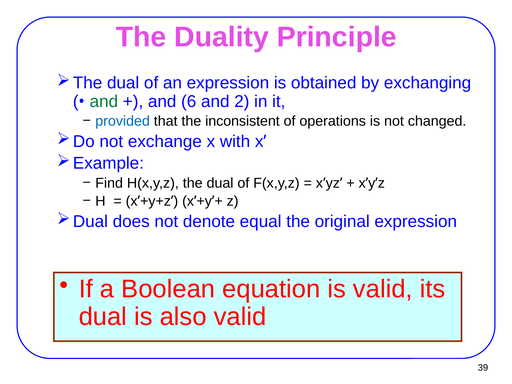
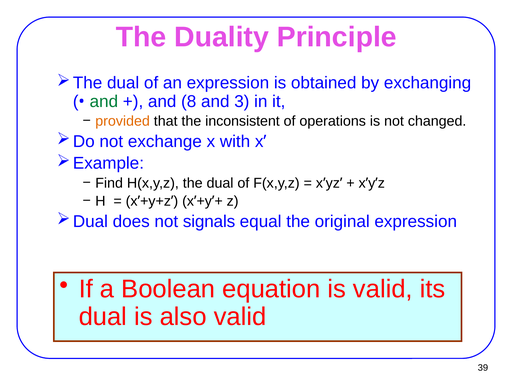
6: 6 -> 8
2: 2 -> 3
provided colour: blue -> orange
denote: denote -> signals
